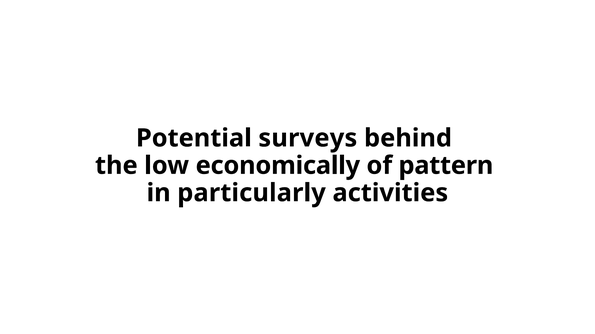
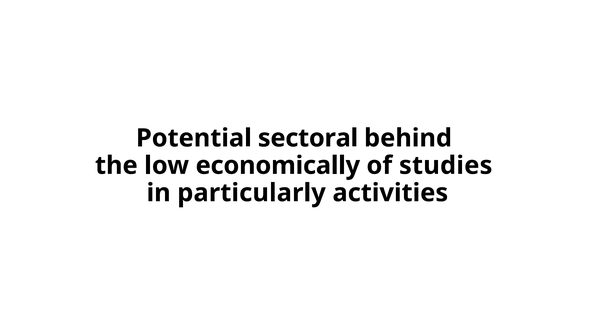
surveys: surveys -> sectoral
pattern: pattern -> studies
